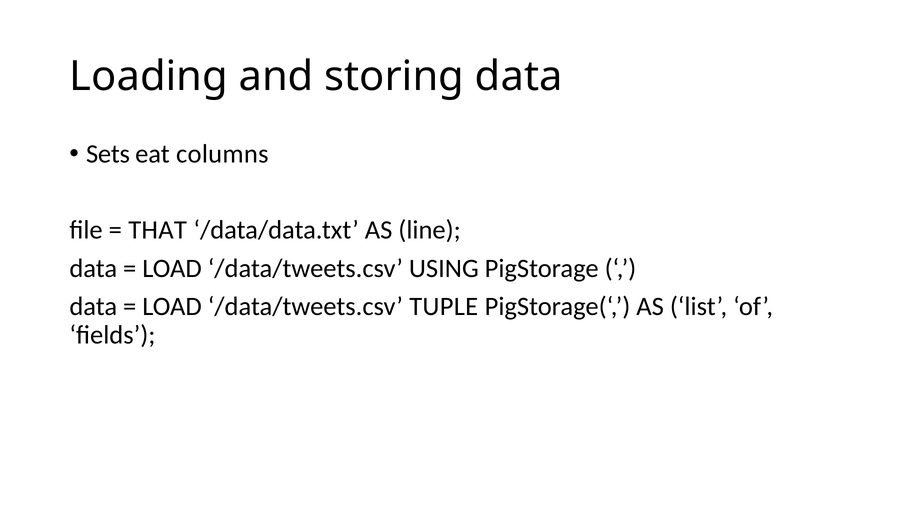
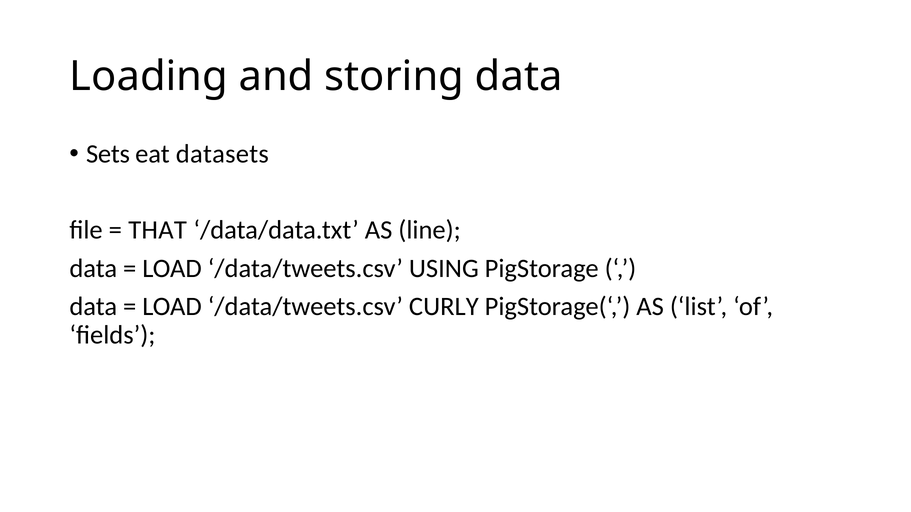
columns: columns -> datasets
TUPLE: TUPLE -> CURLY
